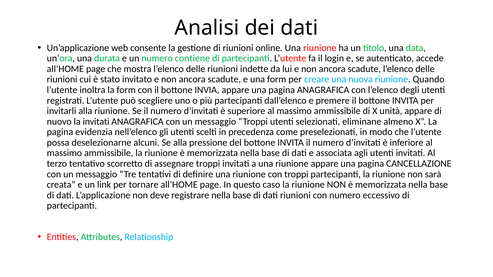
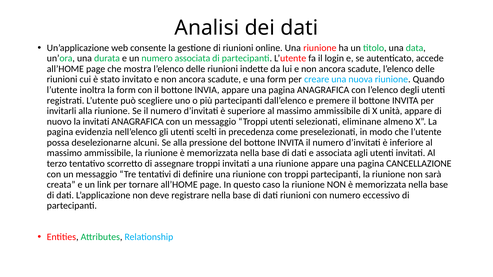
numero contiene: contiene -> associata
